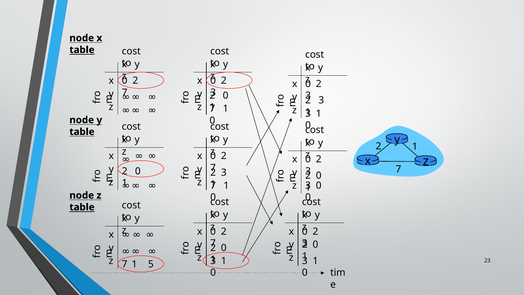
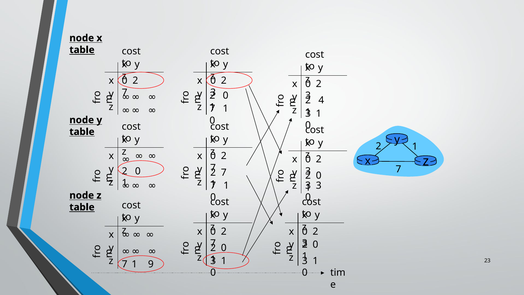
3 at (321, 100): 3 -> 4
3 at (224, 172): 3 -> 7
0 at (319, 185): 0 -> 3
5: 5 -> 9
